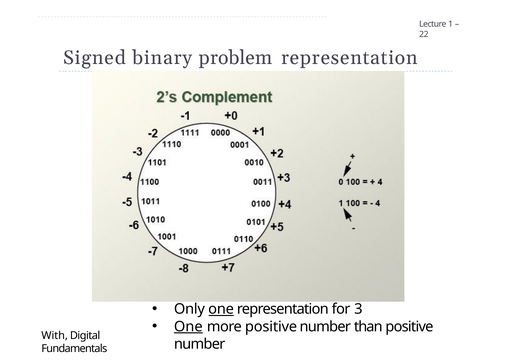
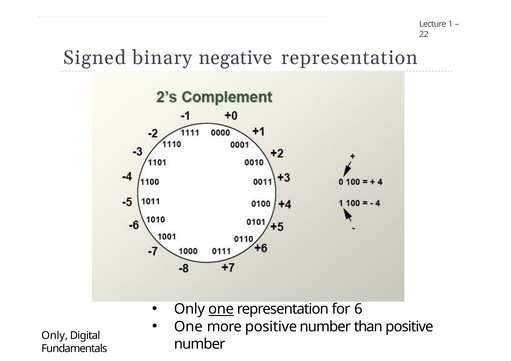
problem: problem -> negative
3: 3 -> 6
One at (188, 327) underline: present -> none
With at (55, 336): With -> Only
